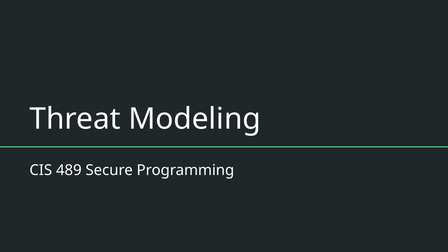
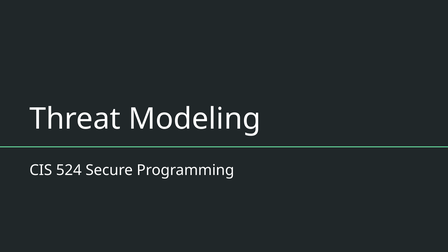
489: 489 -> 524
